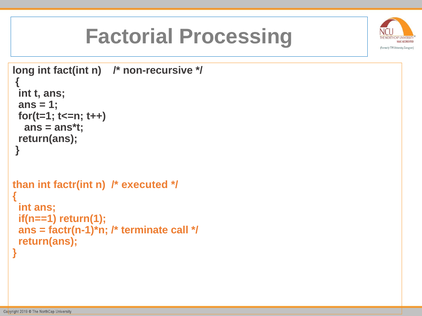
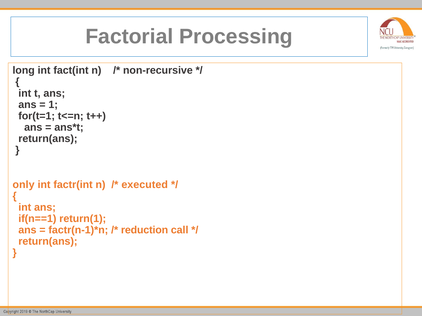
than: than -> only
terminate: terminate -> reduction
